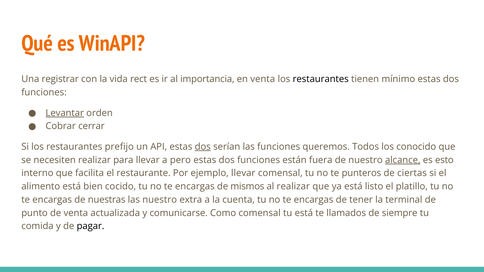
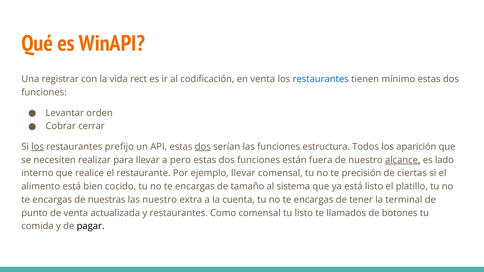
importancia: importancia -> codificación
restaurantes at (321, 79) colour: black -> blue
Levantar underline: present -> none
los at (38, 147) underline: none -> present
queremos: queremos -> estructura
conocido: conocido -> aparición
esto: esto -> lado
facilita: facilita -> realice
punteros: punteros -> precisión
mismos: mismos -> tamaño
al realizar: realizar -> sistema
y comunicarse: comunicarse -> restaurantes
tu está: está -> listo
siempre: siempre -> botones
